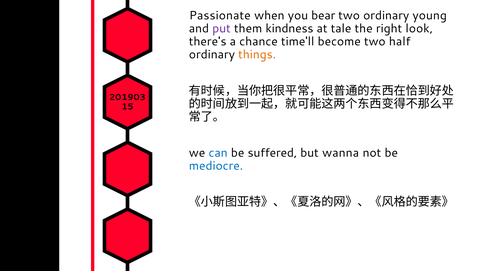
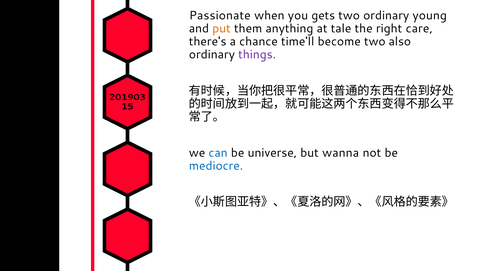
bear: bear -> gets
put colour: purple -> orange
kindness: kindness -> anything
look: look -> care
half: half -> also
things colour: orange -> purple
suffered: suffered -> universe
